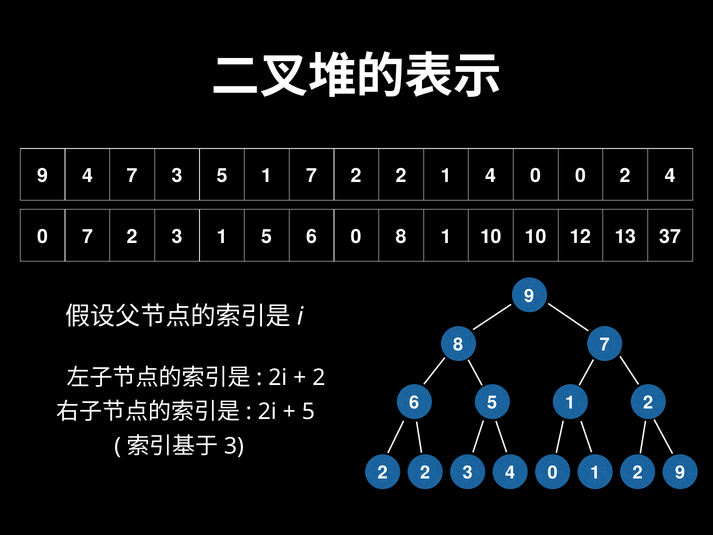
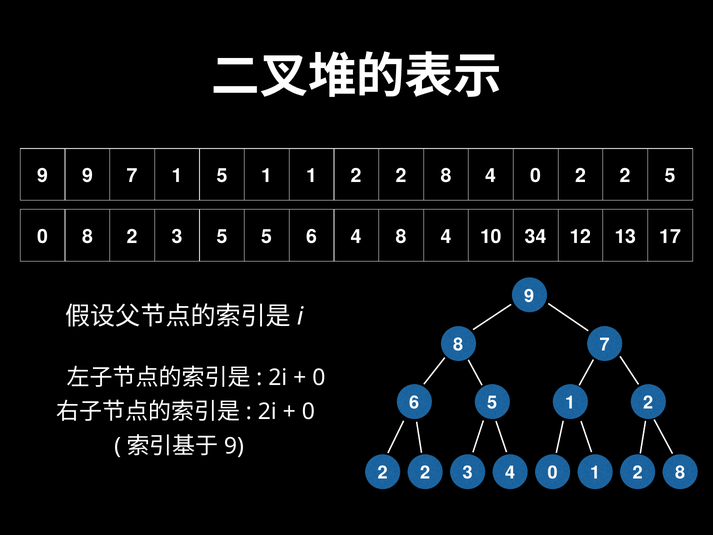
9 4: 4 -> 9
7 3: 3 -> 1
1 7: 7 -> 1
2 2 1: 1 -> 8
0 0: 0 -> 2
2 4: 4 -> 5
0 7: 7 -> 8
3 1: 1 -> 5
6 0: 0 -> 4
1 at (446, 237): 1 -> 4
10 10: 10 -> 34
37: 37 -> 17
2 at (319, 377): 2 -> 0
5 at (308, 411): 5 -> 0
3 at (234, 446): 3 -> 9
9 at (680, 473): 9 -> 8
